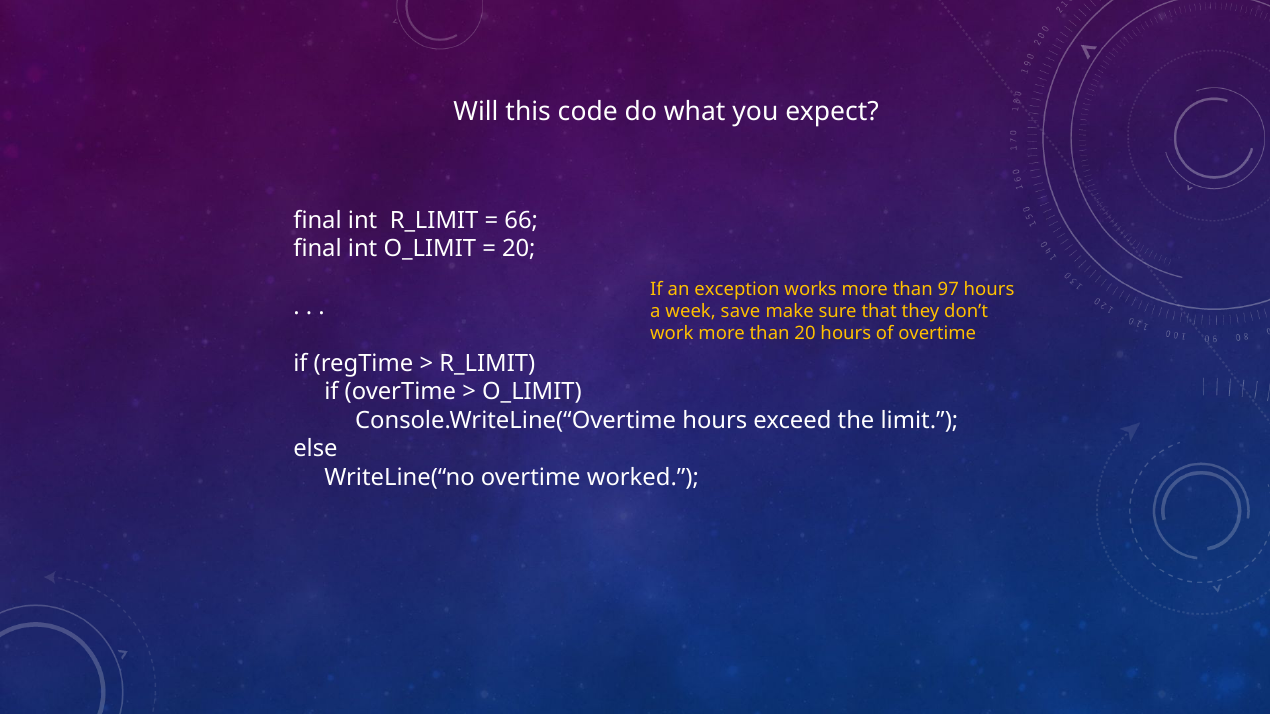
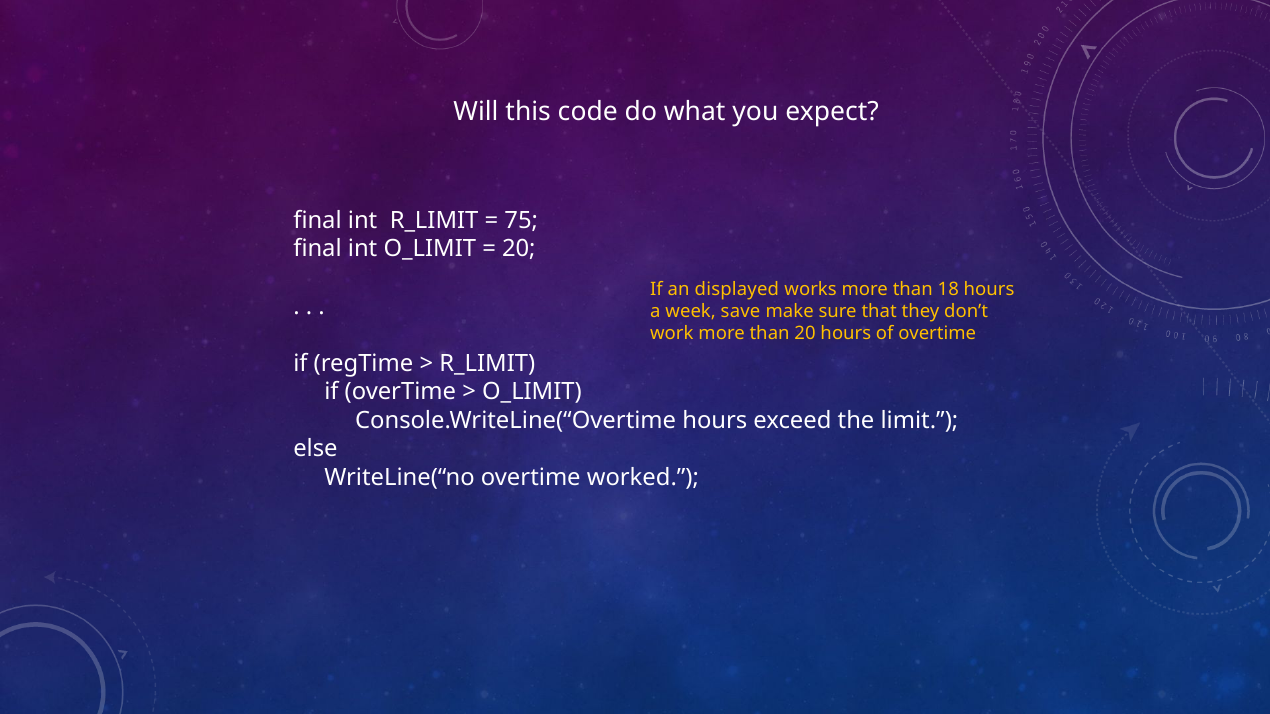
66: 66 -> 75
exception: exception -> displayed
97: 97 -> 18
